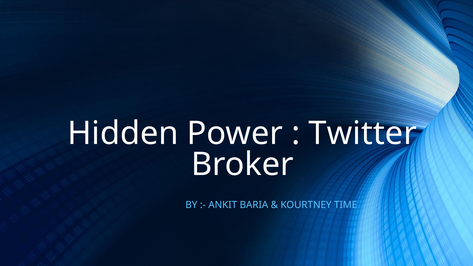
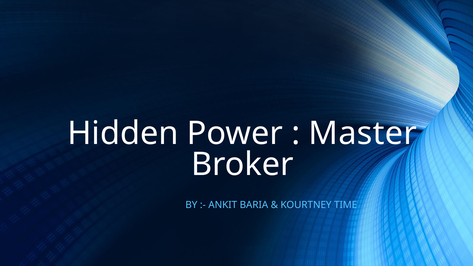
Twitter: Twitter -> Master
